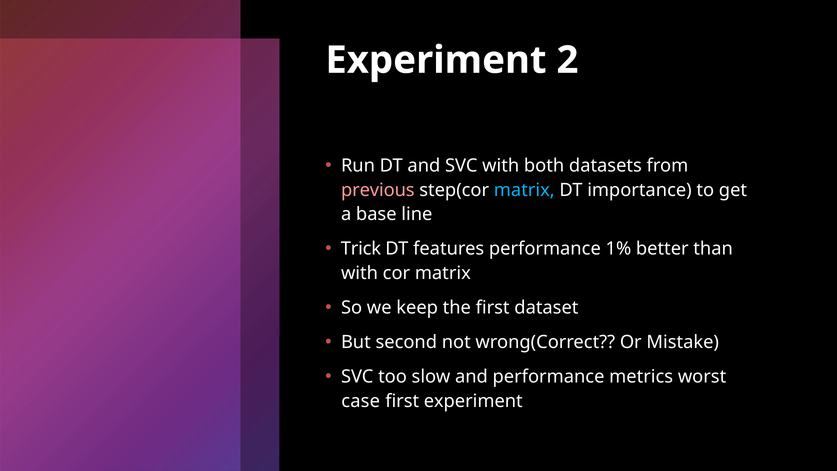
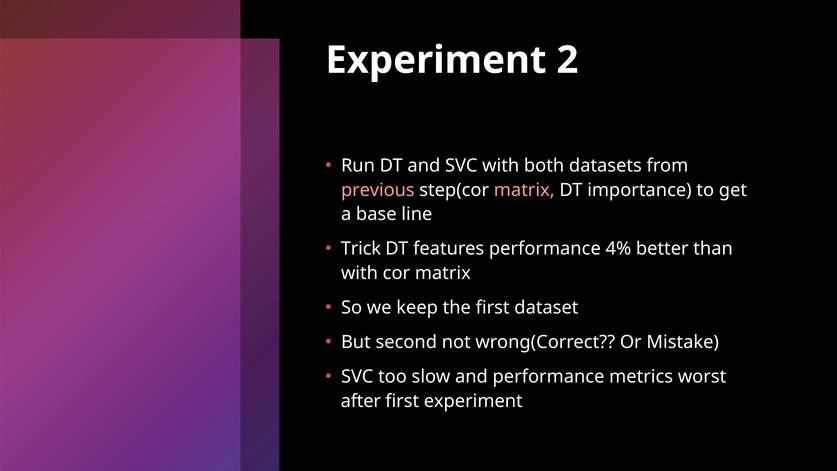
matrix at (524, 190) colour: light blue -> pink
1%: 1% -> 4%
case: case -> after
